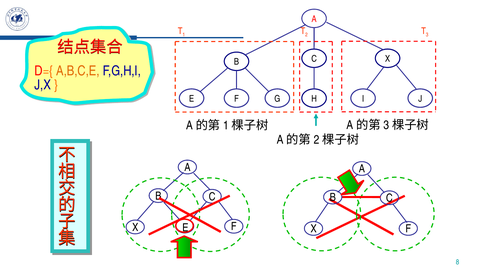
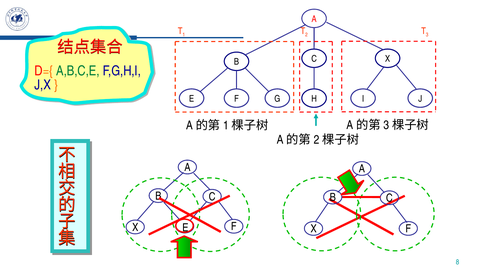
A,B,C,E colour: orange -> green
